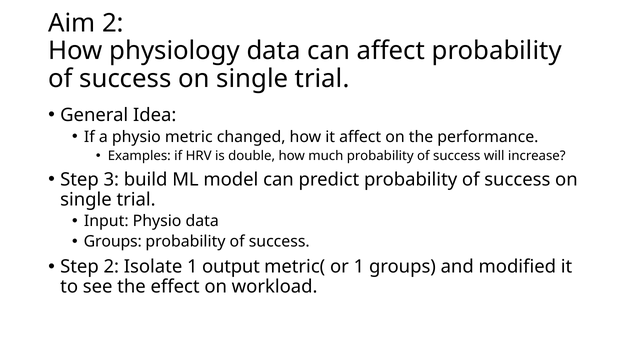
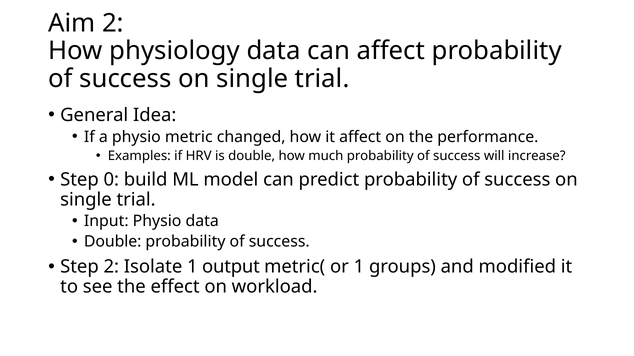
3: 3 -> 0
Groups at (113, 242): Groups -> Double
